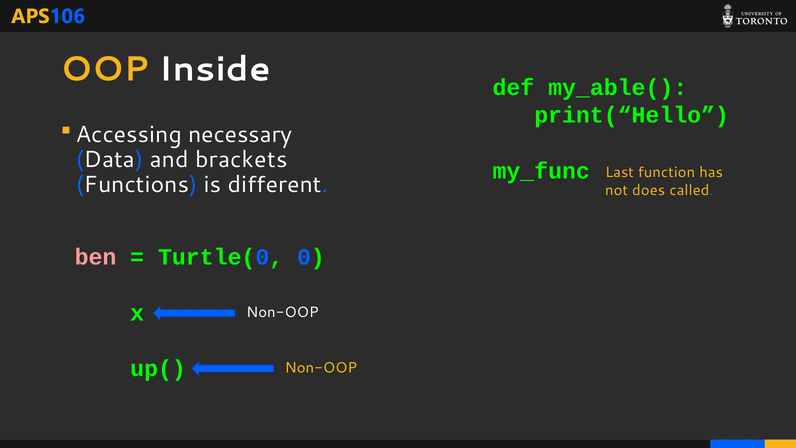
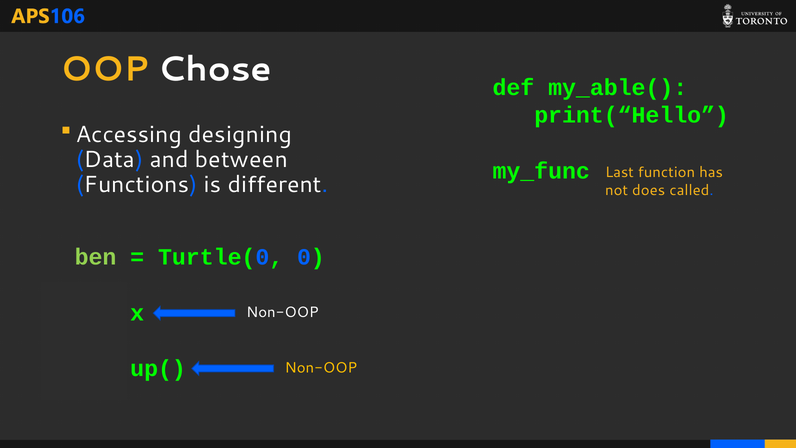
Inside: Inside -> Chose
necessary: necessary -> designing
brackets: brackets -> between
ben colour: pink -> light green
